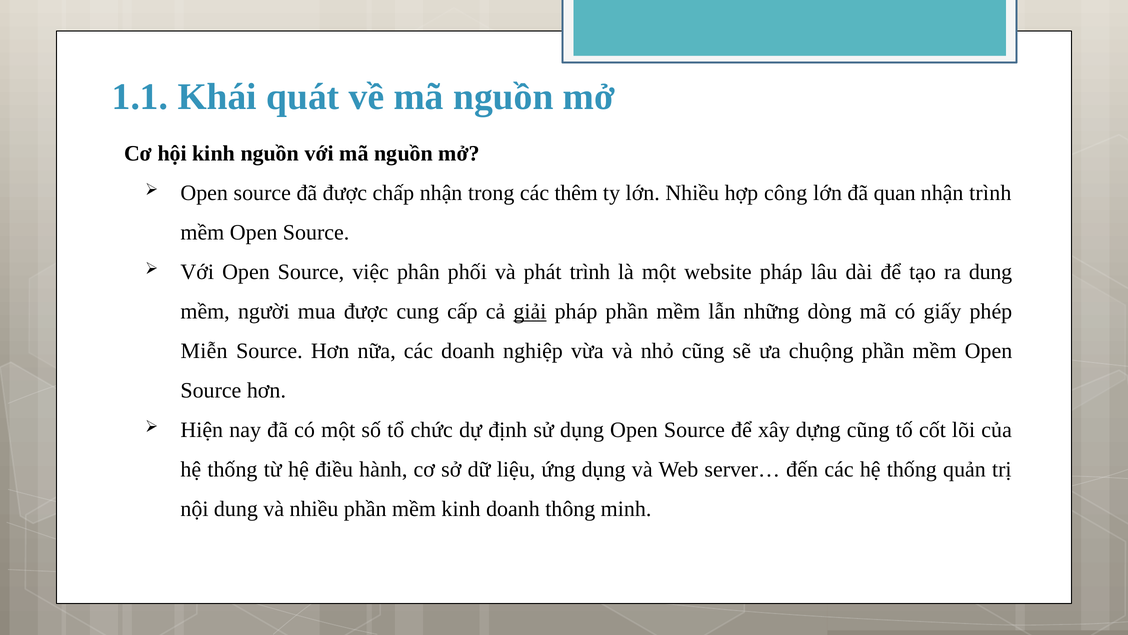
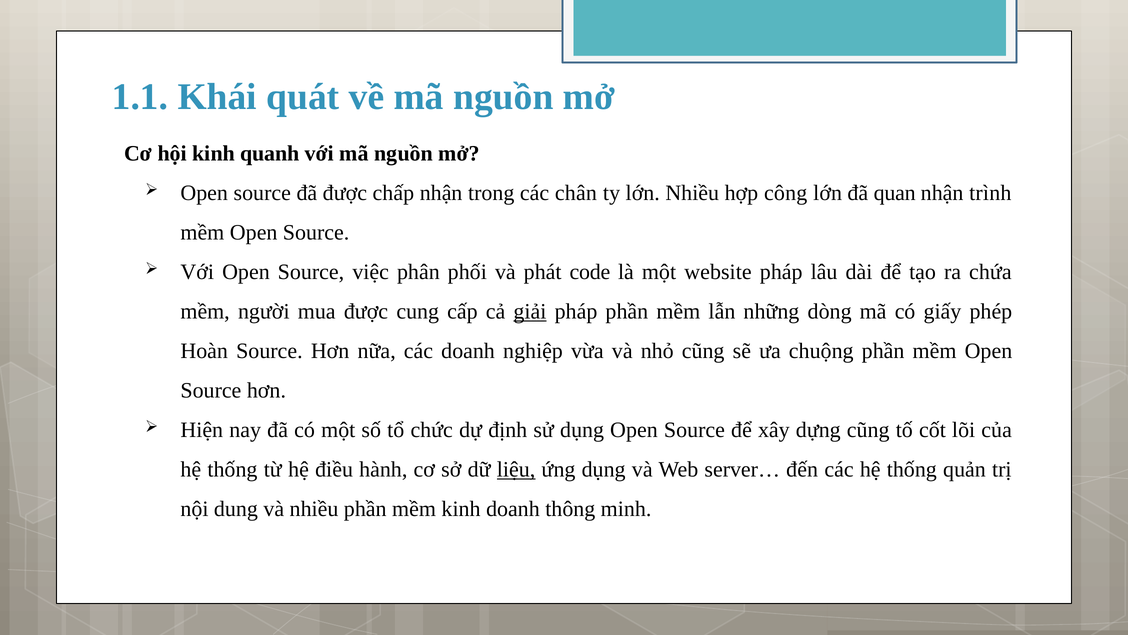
kinh nguồn: nguồn -> quanh
thêm: thêm -> chân
phát trình: trình -> code
ra dung: dung -> chứa
Miễn: Miễn -> Hoàn
liệu underline: none -> present
